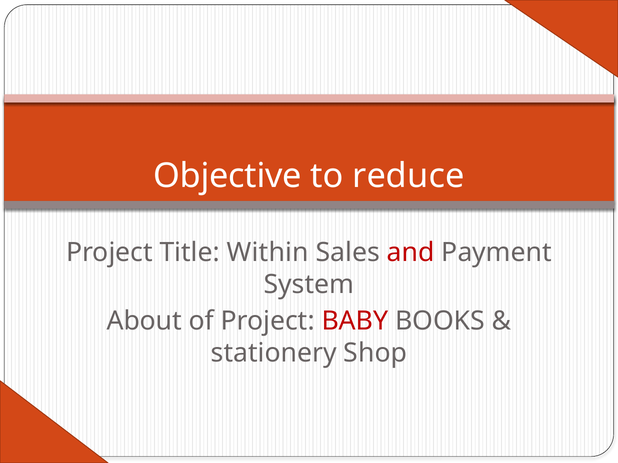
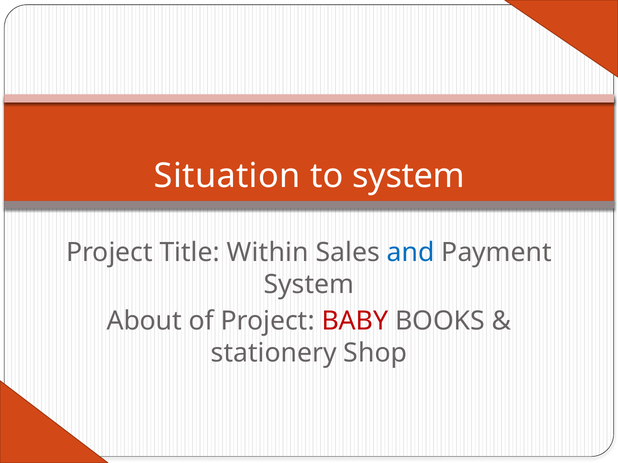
Objective: Objective -> Situation
to reduce: reduce -> system
and colour: red -> blue
